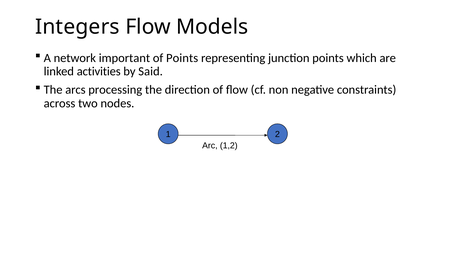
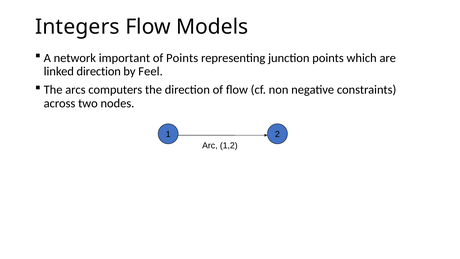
linked activities: activities -> direction
Said: Said -> Feel
processing: processing -> computers
